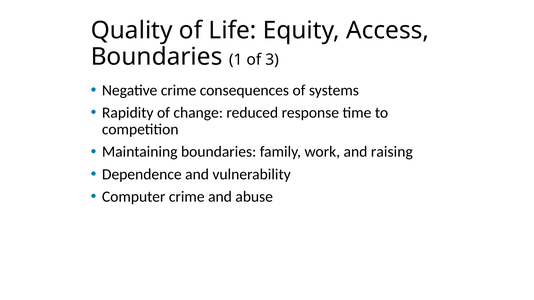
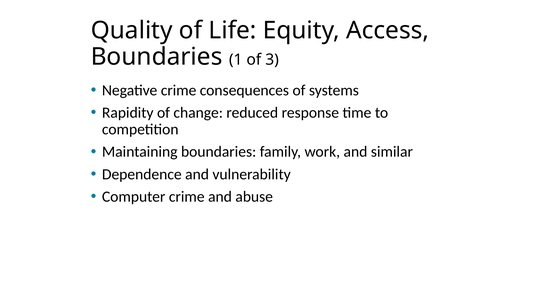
raising: raising -> similar
